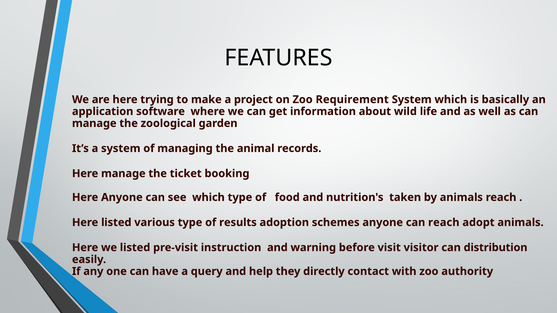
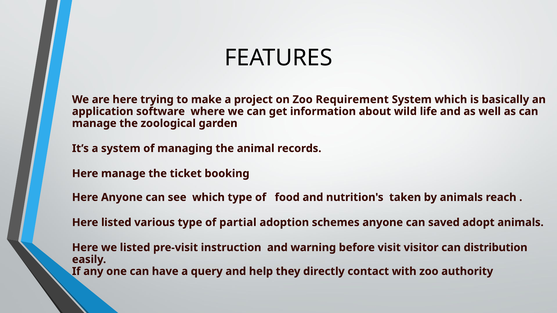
results: results -> partial
can reach: reach -> saved
